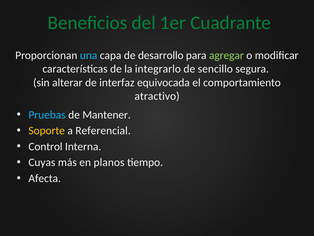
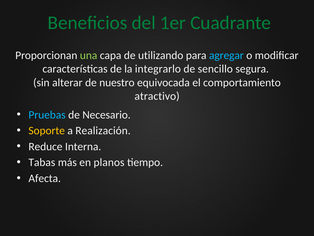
una colour: light blue -> light green
desarrollo: desarrollo -> utilizando
agregar colour: light green -> light blue
interfaz: interfaz -> nuestro
Mantener: Mantener -> Necesario
Referencial: Referencial -> Realización
Control: Control -> Reduce
Cuyas: Cuyas -> Tabas
